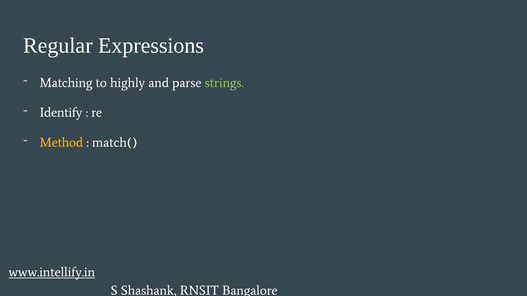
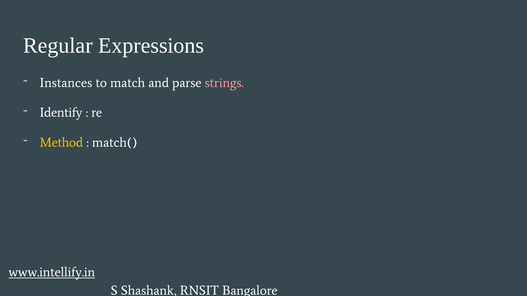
Matching: Matching -> Instances
highly: highly -> match
strings colour: light green -> pink
